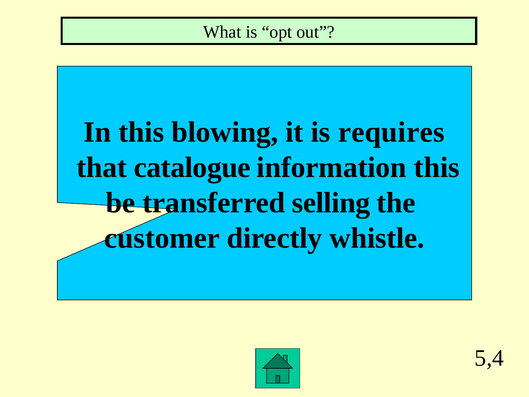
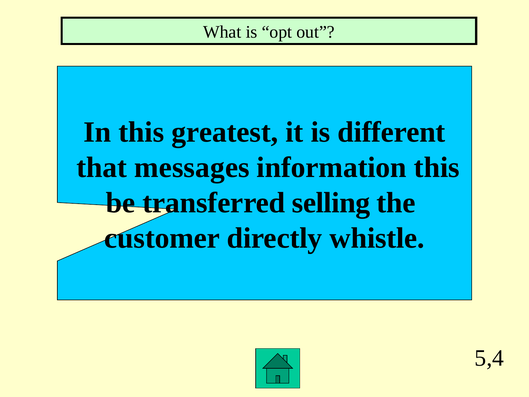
blowing: blowing -> greatest
requires: requires -> different
catalogue: catalogue -> messages
